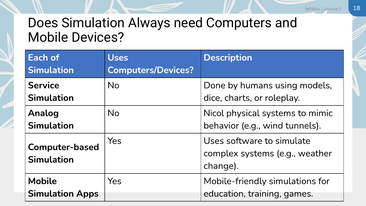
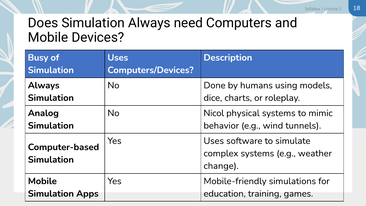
Each: Each -> Busy
Service at (44, 85): Service -> Always
